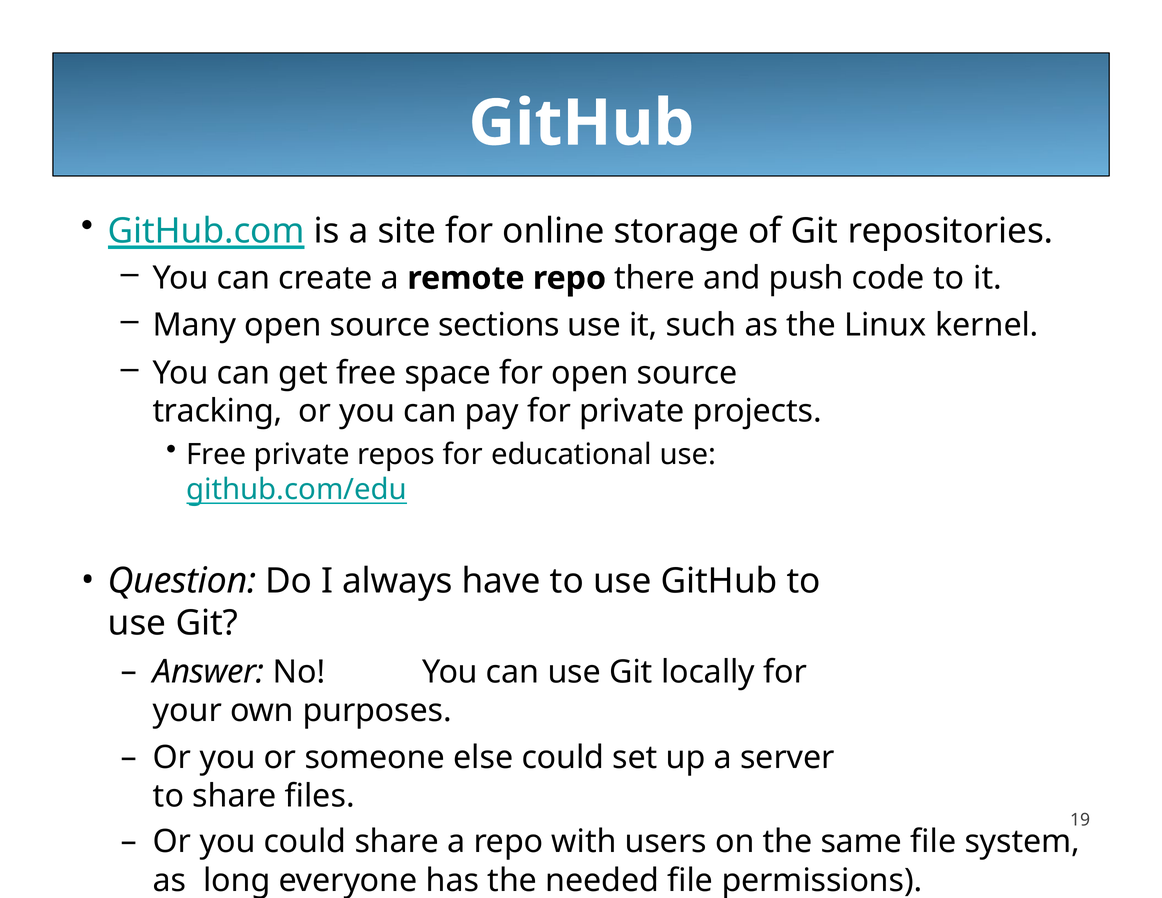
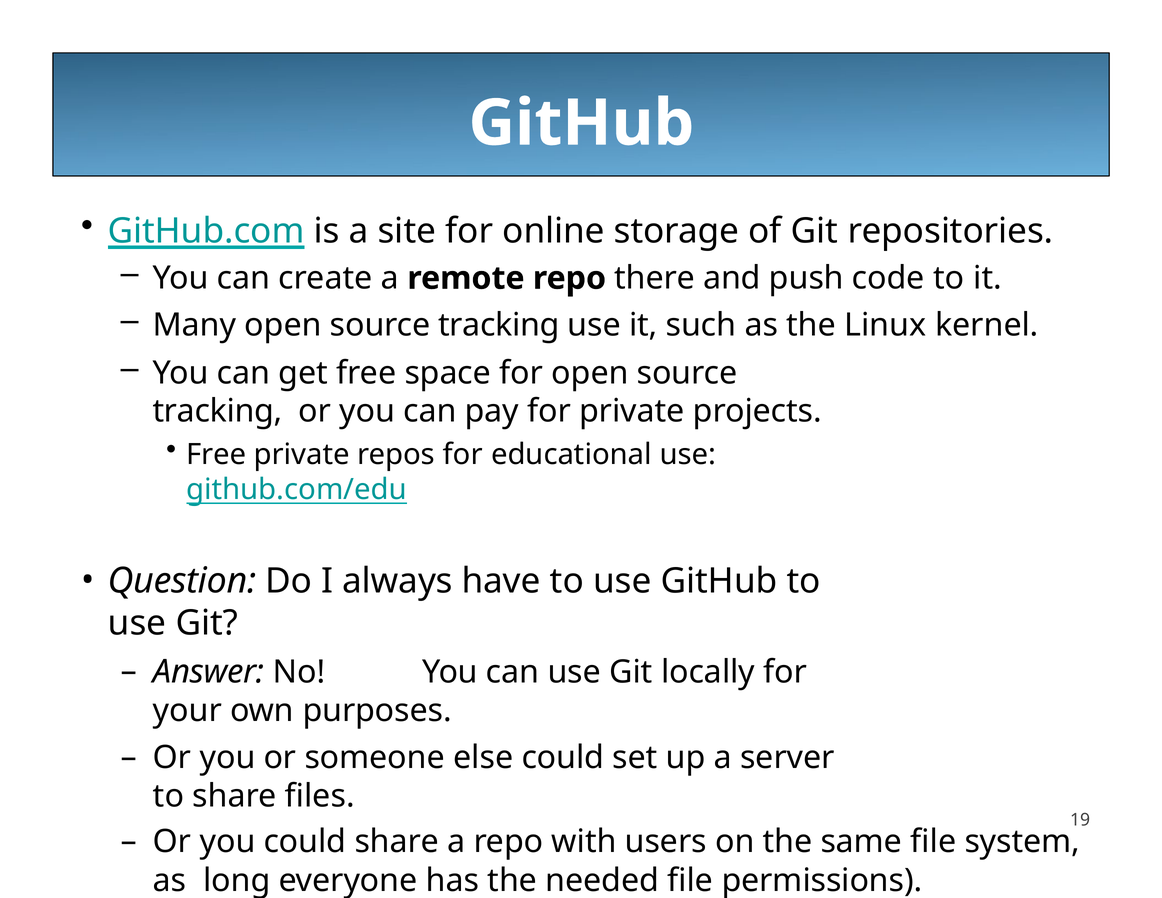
Many open source sections: sections -> tracking
